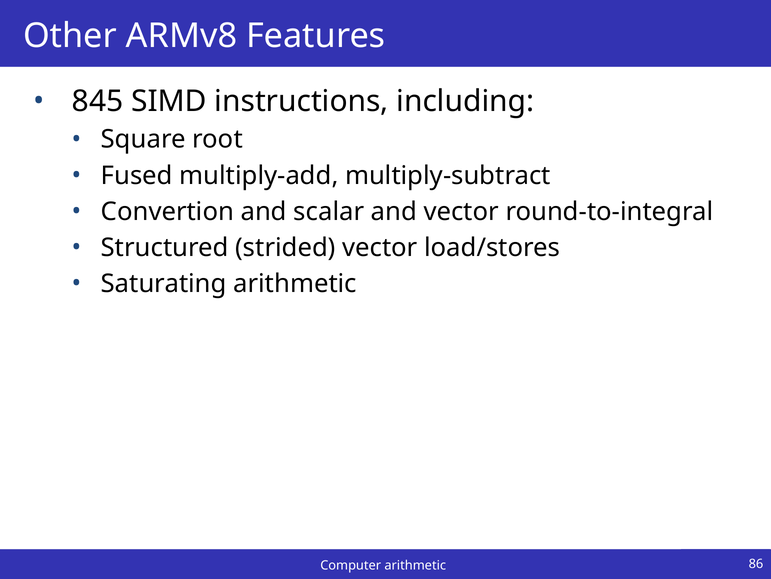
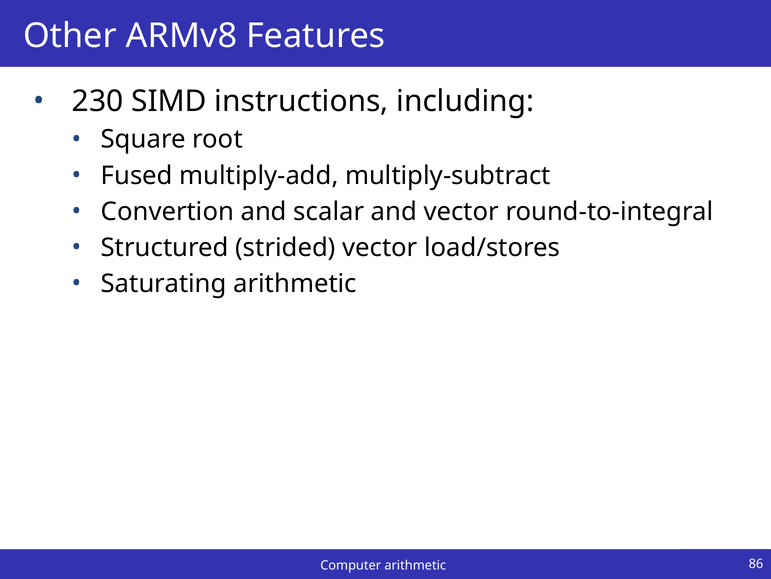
845: 845 -> 230
